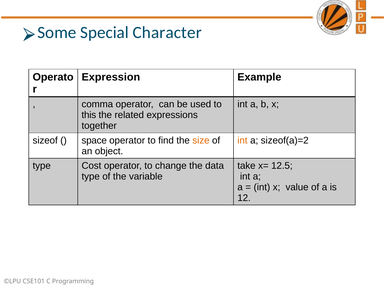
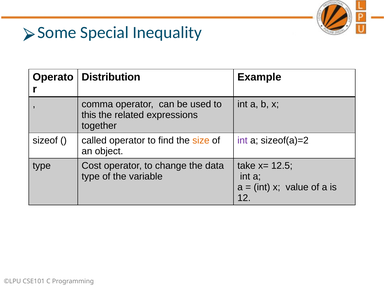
Character: Character -> Inequality
Expression: Expression -> Distribution
space: space -> called
int at (242, 140) colour: orange -> purple
